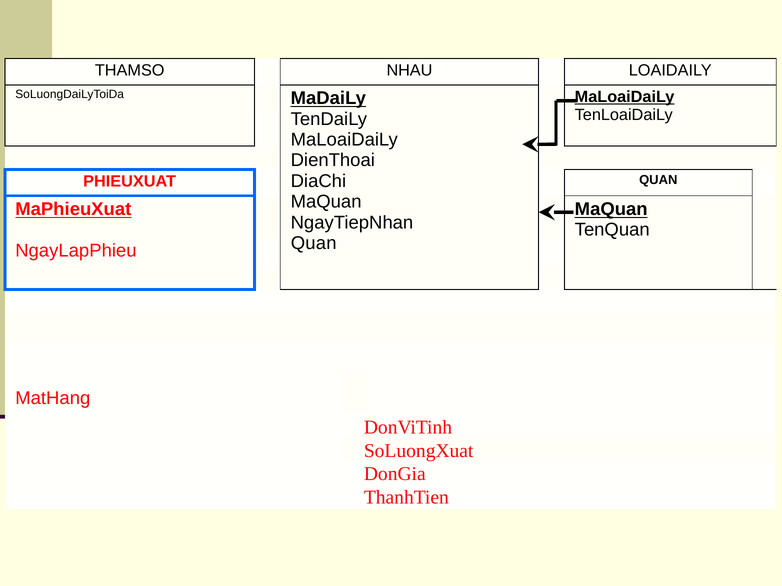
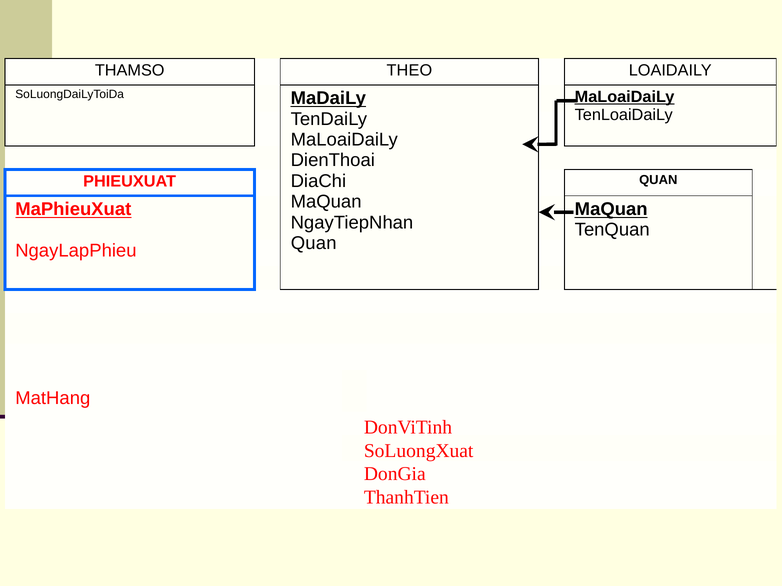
NHAU: NHAU -> THEO
